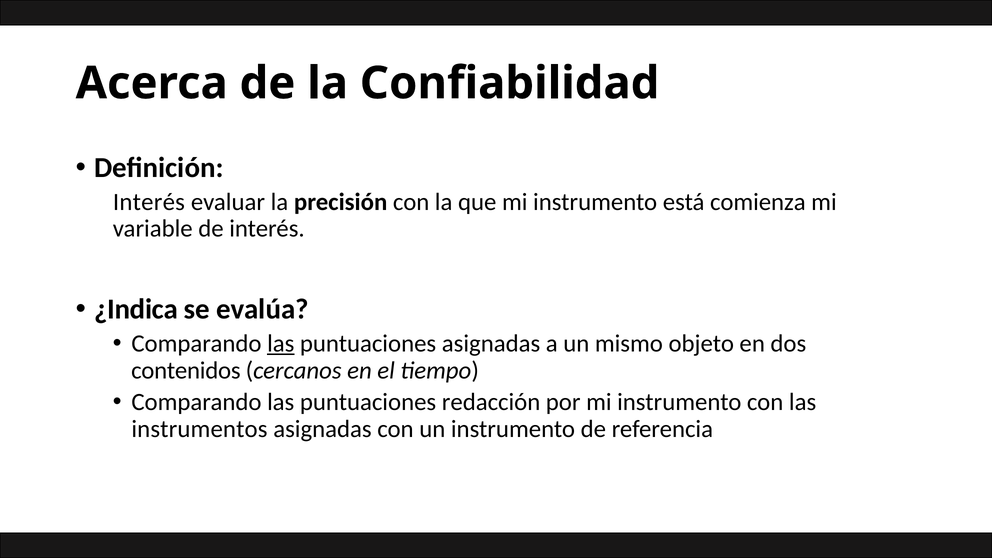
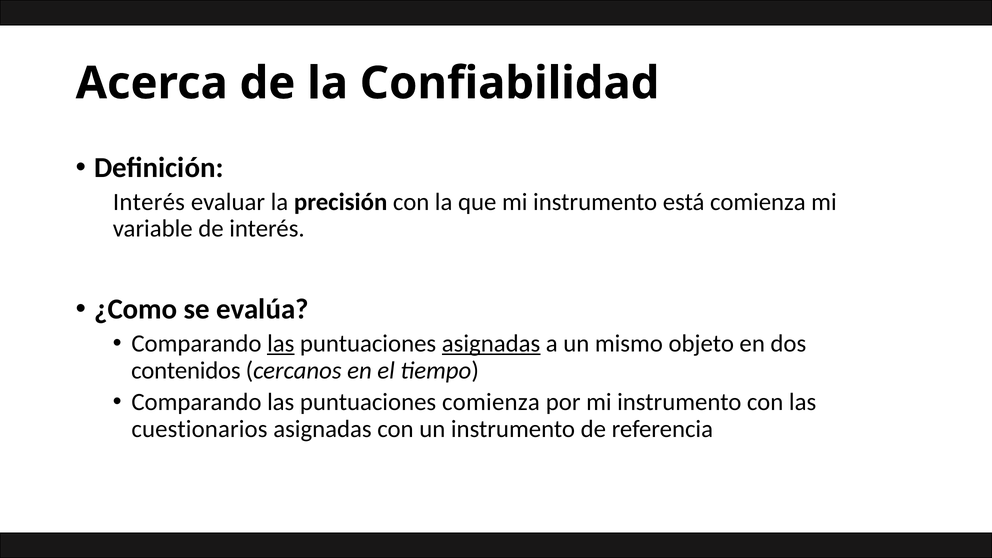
¿Indica: ¿Indica -> ¿Como
asignadas at (491, 344) underline: none -> present
puntuaciones redacción: redacción -> comienza
instrumentos: instrumentos -> cuestionarios
